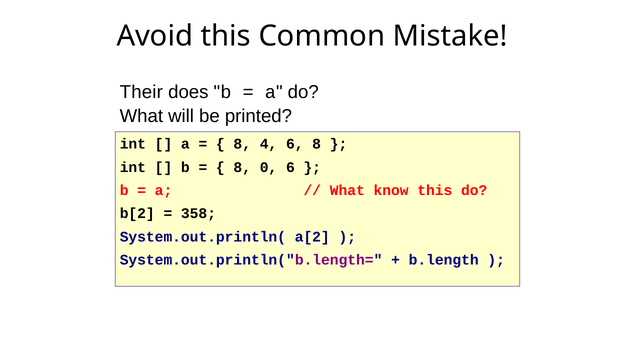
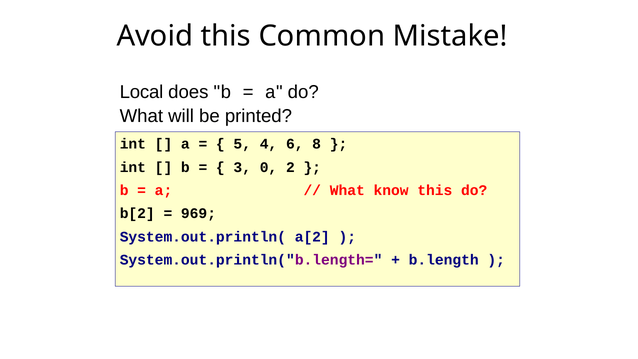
Their: Their -> Local
8 at (242, 144): 8 -> 5
8 at (242, 167): 8 -> 3
0 6: 6 -> 2
358: 358 -> 969
